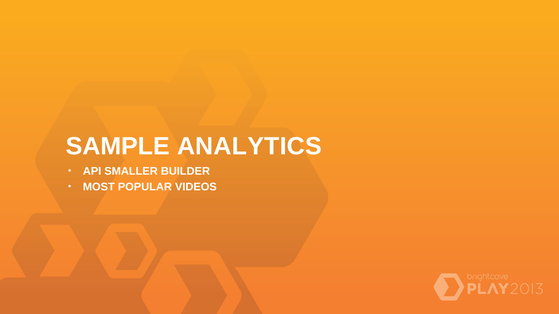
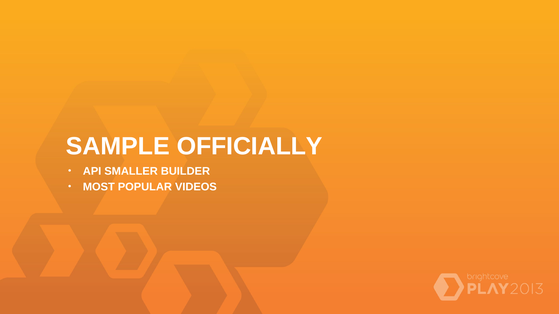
ANALYTICS: ANALYTICS -> OFFICIALLY
